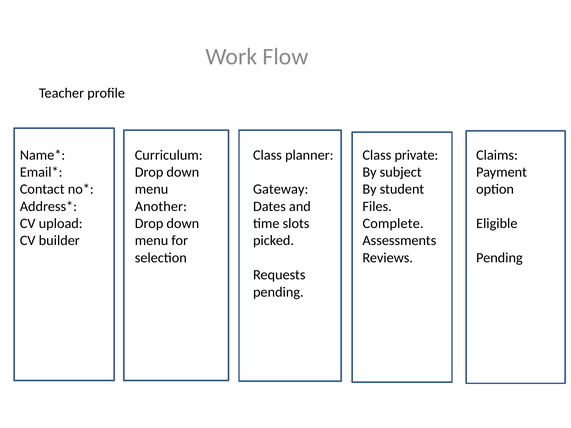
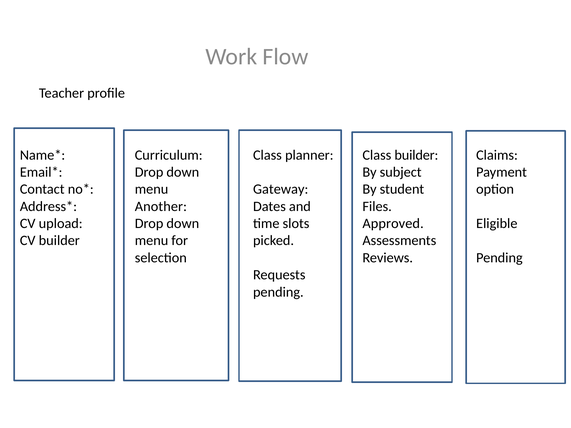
Class private: private -> builder
Complete: Complete -> Approved
